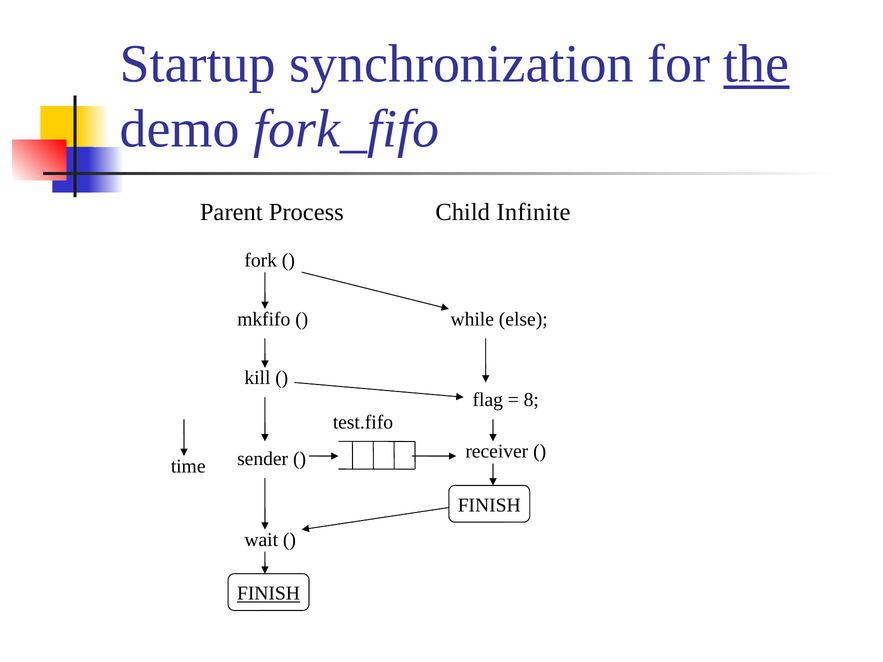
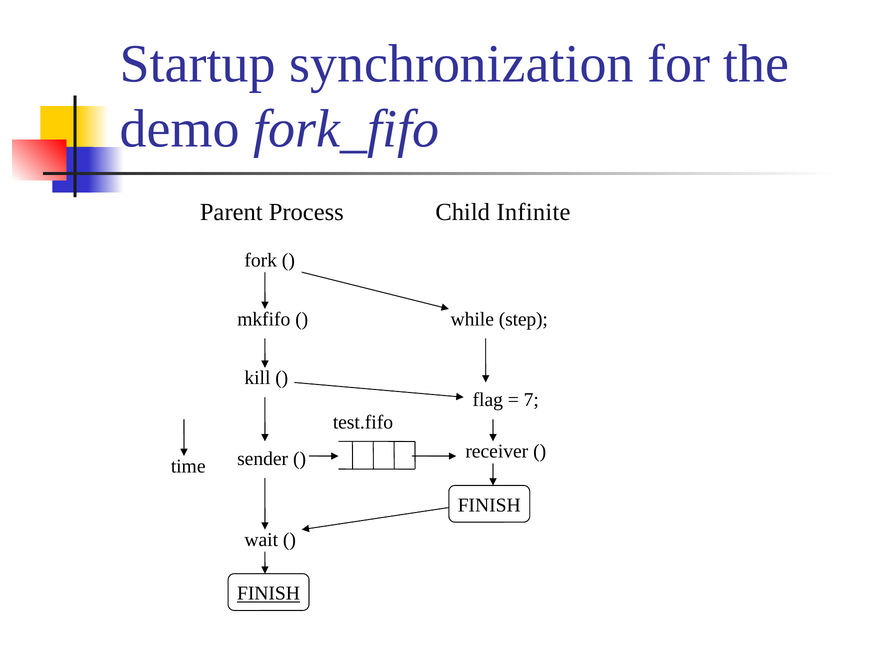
the underline: present -> none
else: else -> step
8: 8 -> 7
